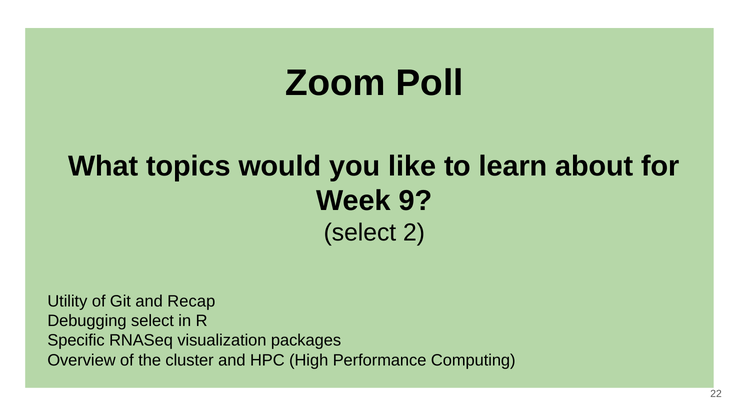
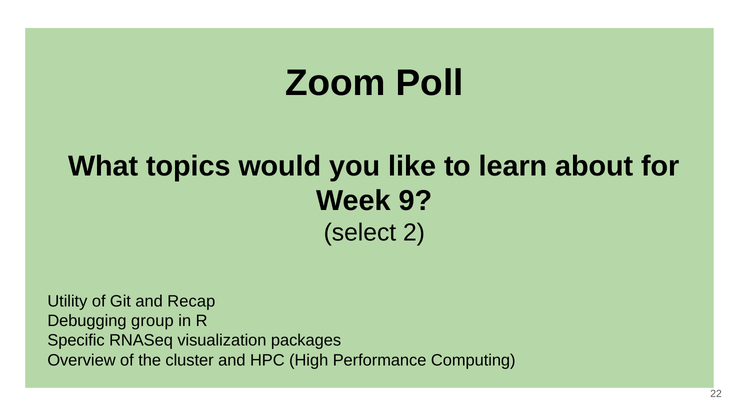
Debugging select: select -> group
